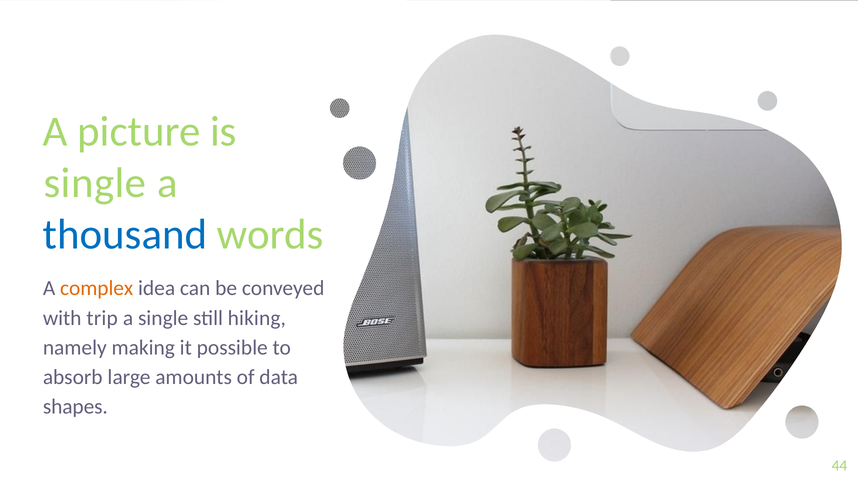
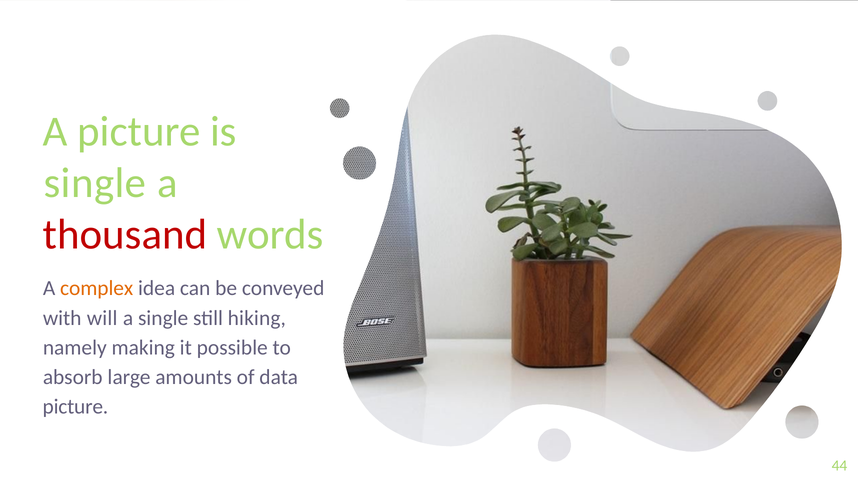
thousand colour: blue -> red
trip: trip -> will
shapes at (75, 406): shapes -> picture
